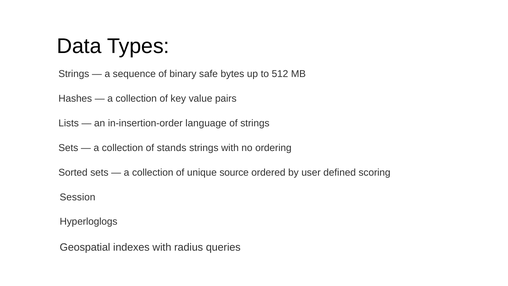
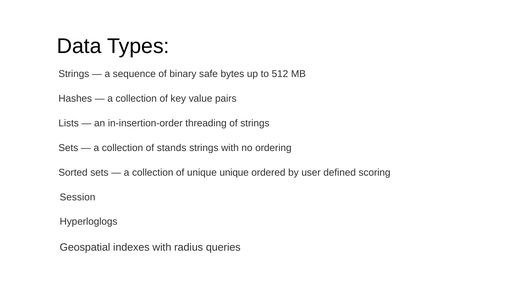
language: language -> threading
unique source: source -> unique
